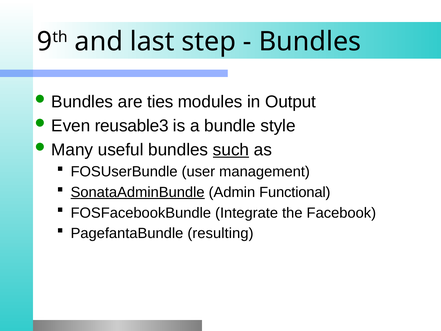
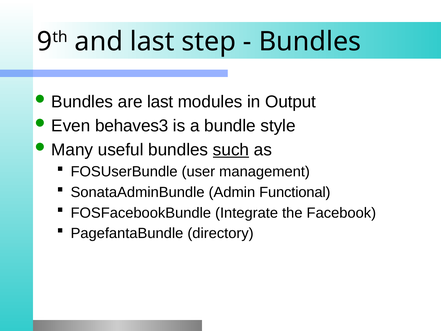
are ties: ties -> last
reusable3: reusable3 -> behaves3
SonataAdminBundle underline: present -> none
resulting: resulting -> directory
